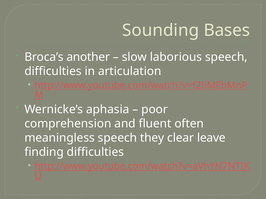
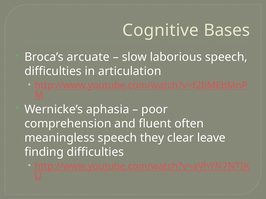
Sounding: Sounding -> Cognitive
another: another -> arcuate
